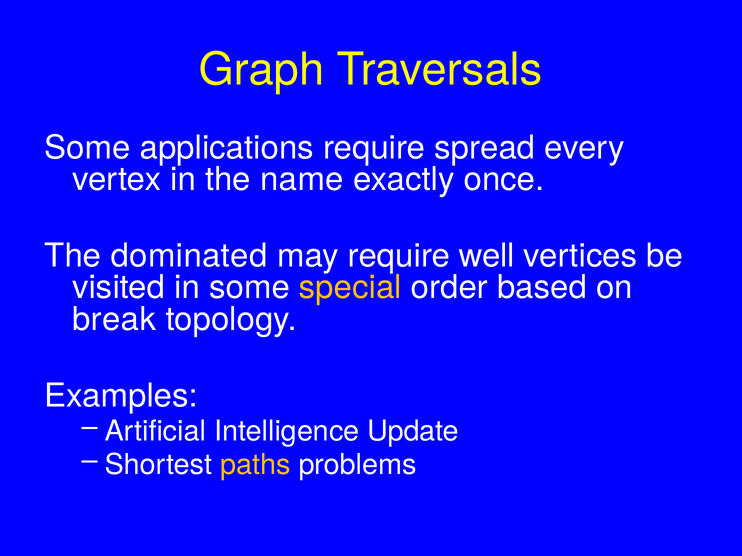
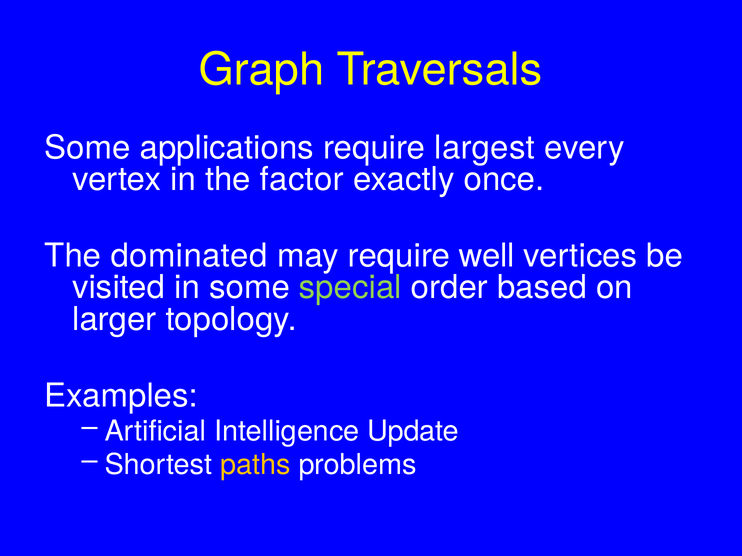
spread: spread -> largest
name: name -> factor
special colour: yellow -> light green
break: break -> larger
